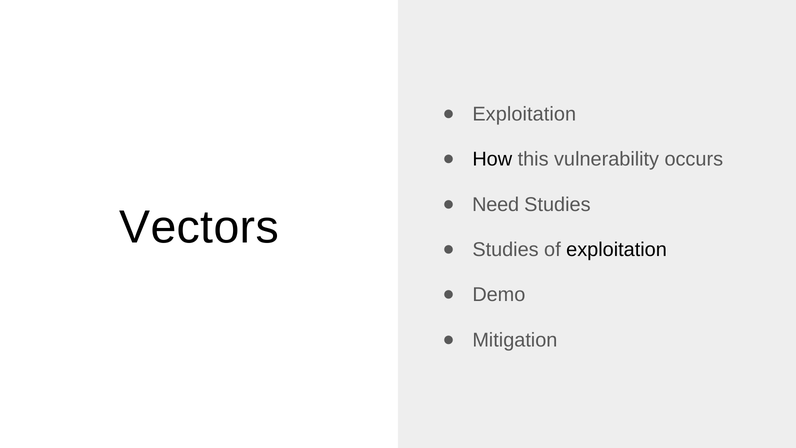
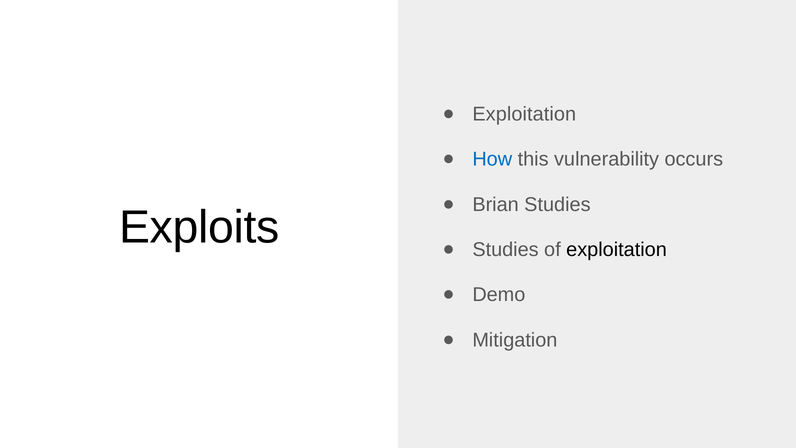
How colour: black -> blue
Need: Need -> Brian
Vectors: Vectors -> Exploits
